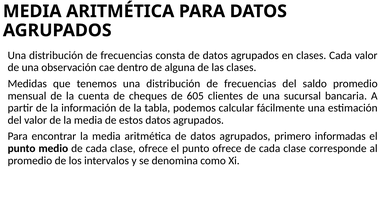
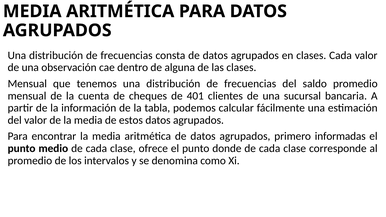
Medidas at (27, 84): Medidas -> Mensual
605: 605 -> 401
punto ofrece: ofrece -> donde
